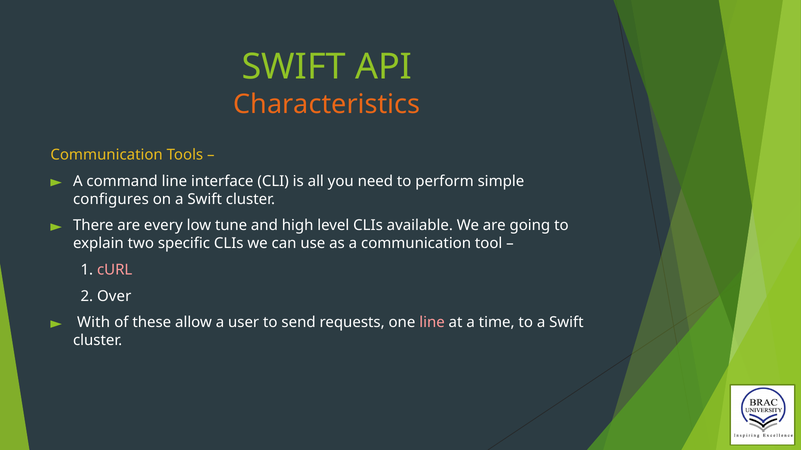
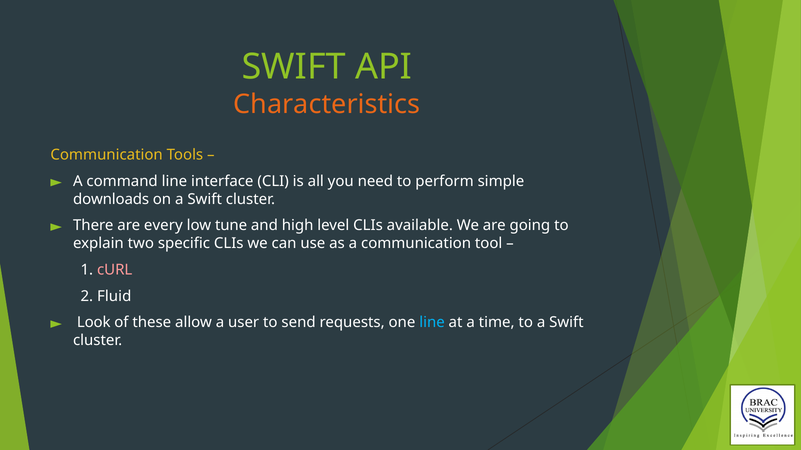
configures: configures -> downloads
Over: Over -> Fluid
With: With -> Look
line at (432, 323) colour: pink -> light blue
